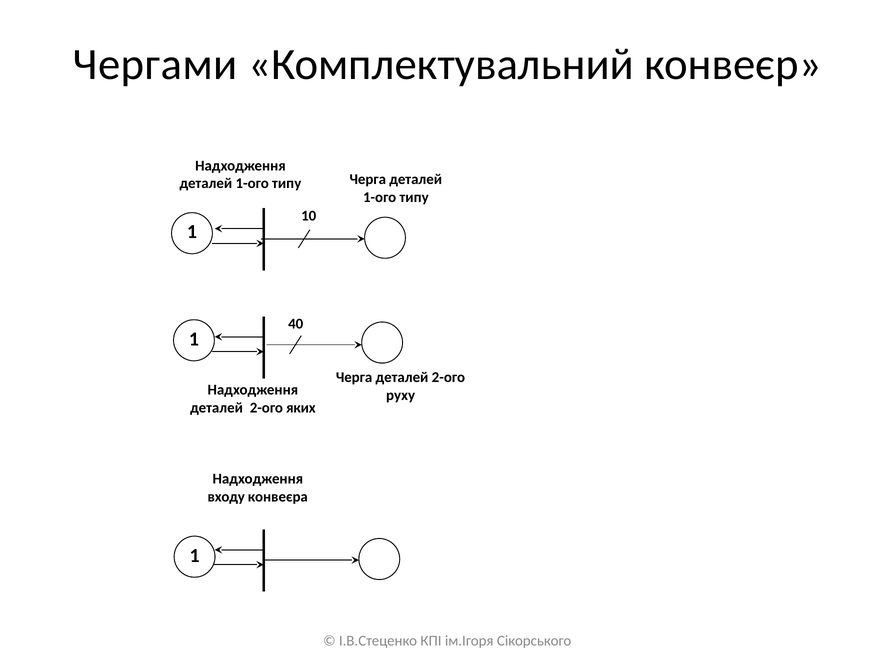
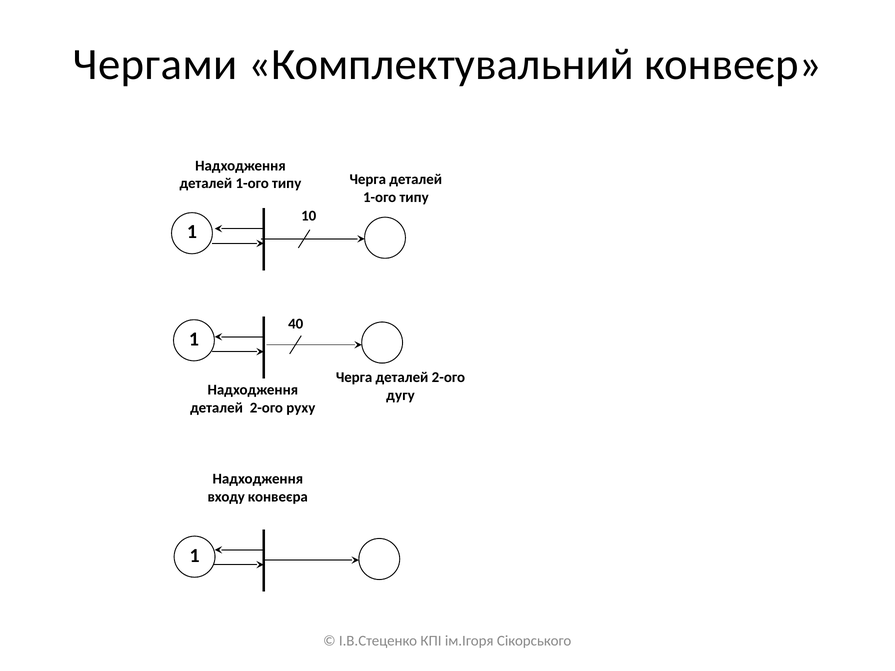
руху: руху -> дугу
яких: яких -> руху
